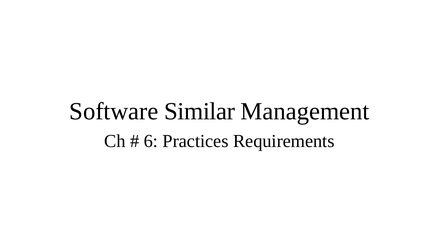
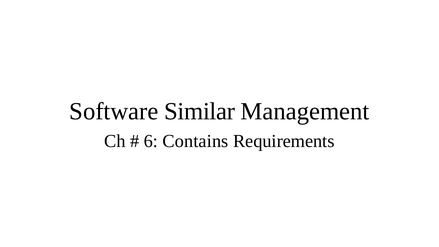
Practices: Practices -> Contains
